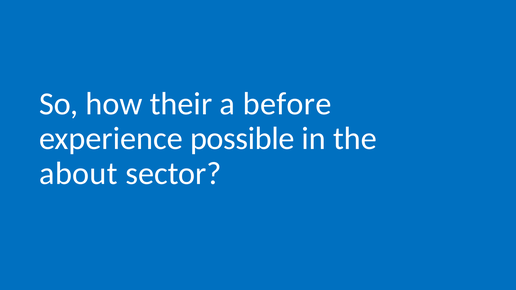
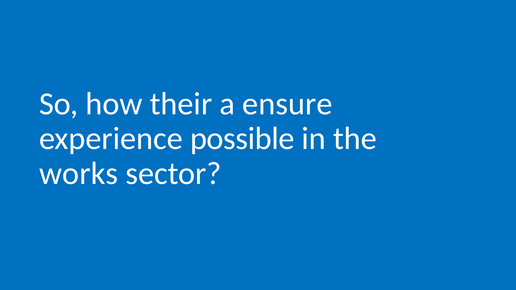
before: before -> ensure
about: about -> works
